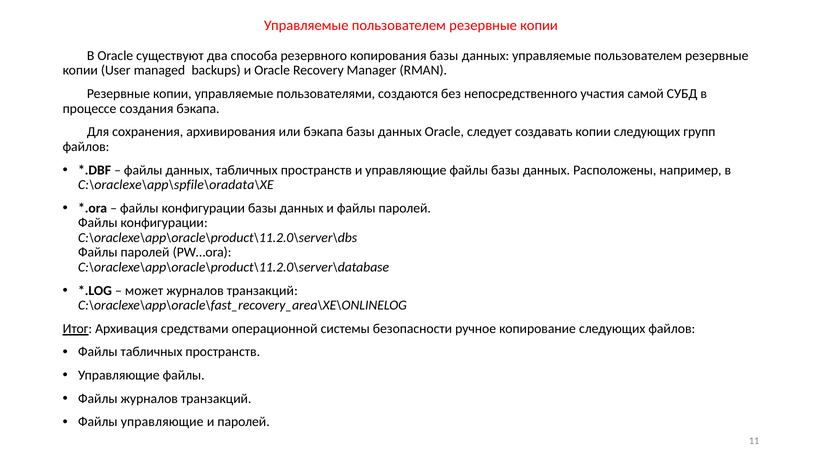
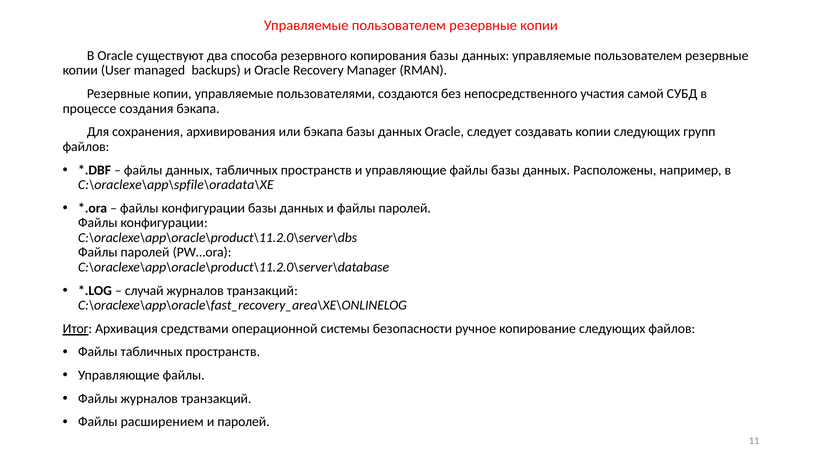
может: может -> случай
Файлы управляющие: управляющие -> расширением
